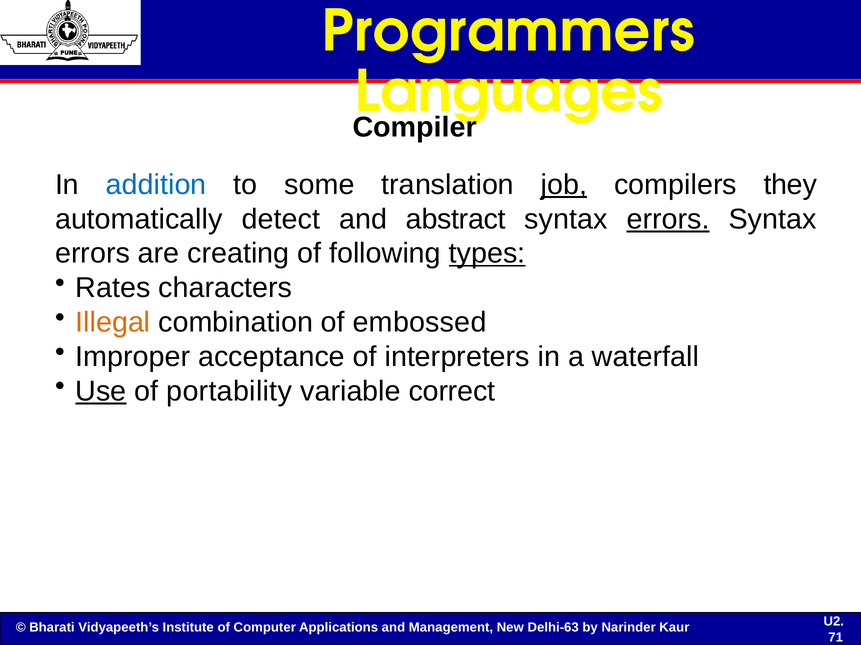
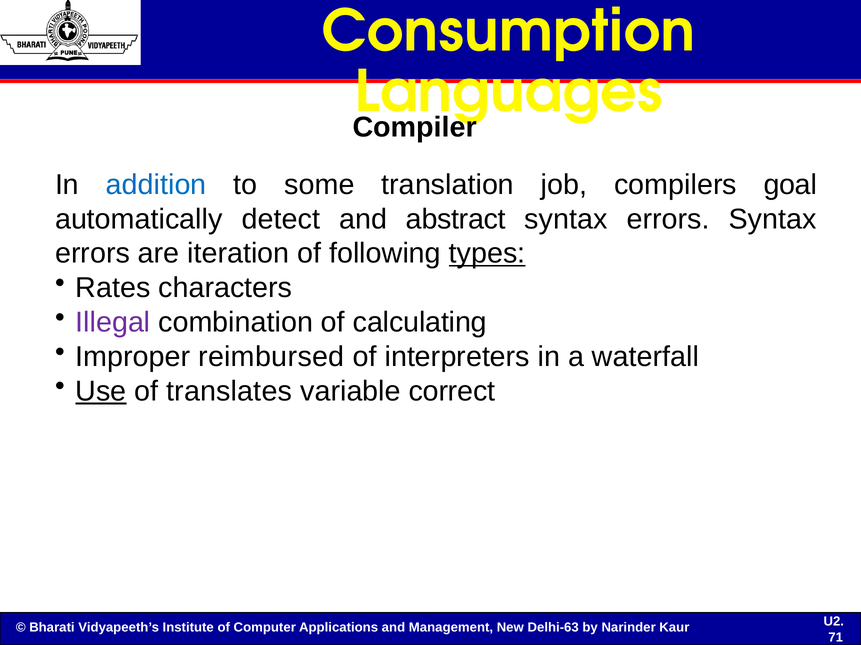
Programmers: Programmers -> Consumption
job underline: present -> none
they: they -> goal
errors at (668, 219) underline: present -> none
creating: creating -> iteration
Illegal colour: orange -> purple
embossed: embossed -> calculating
acceptance: acceptance -> reimbursed
portability: portability -> translates
